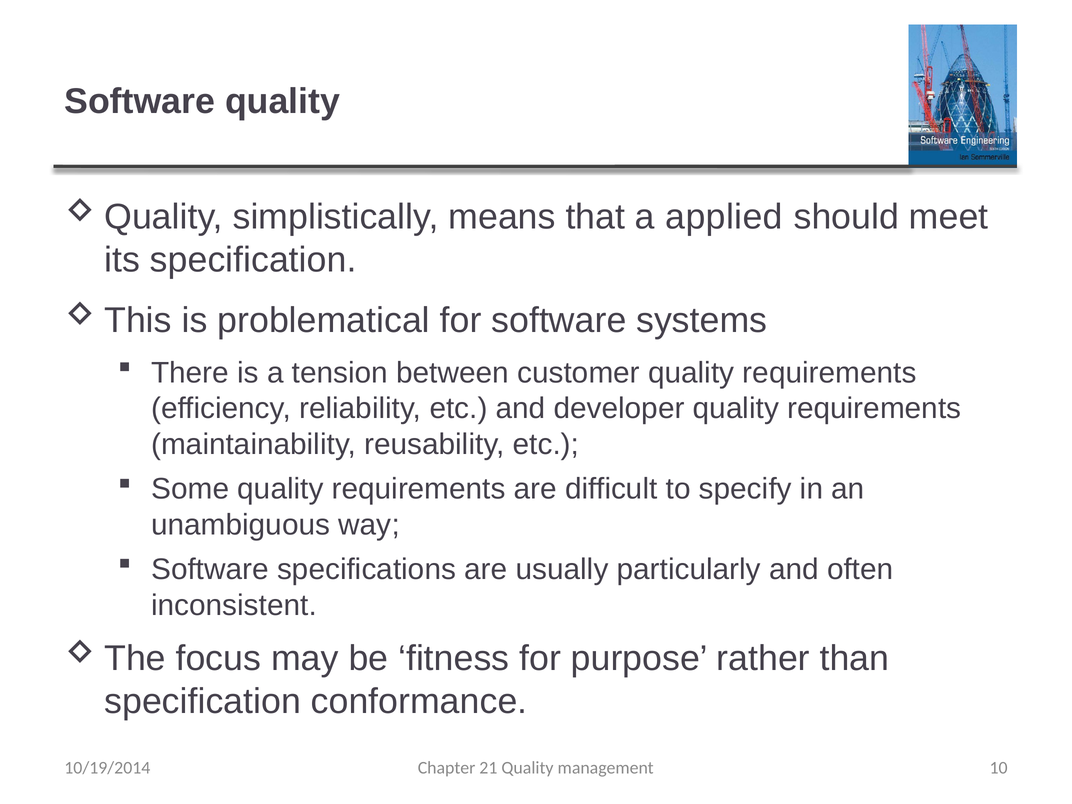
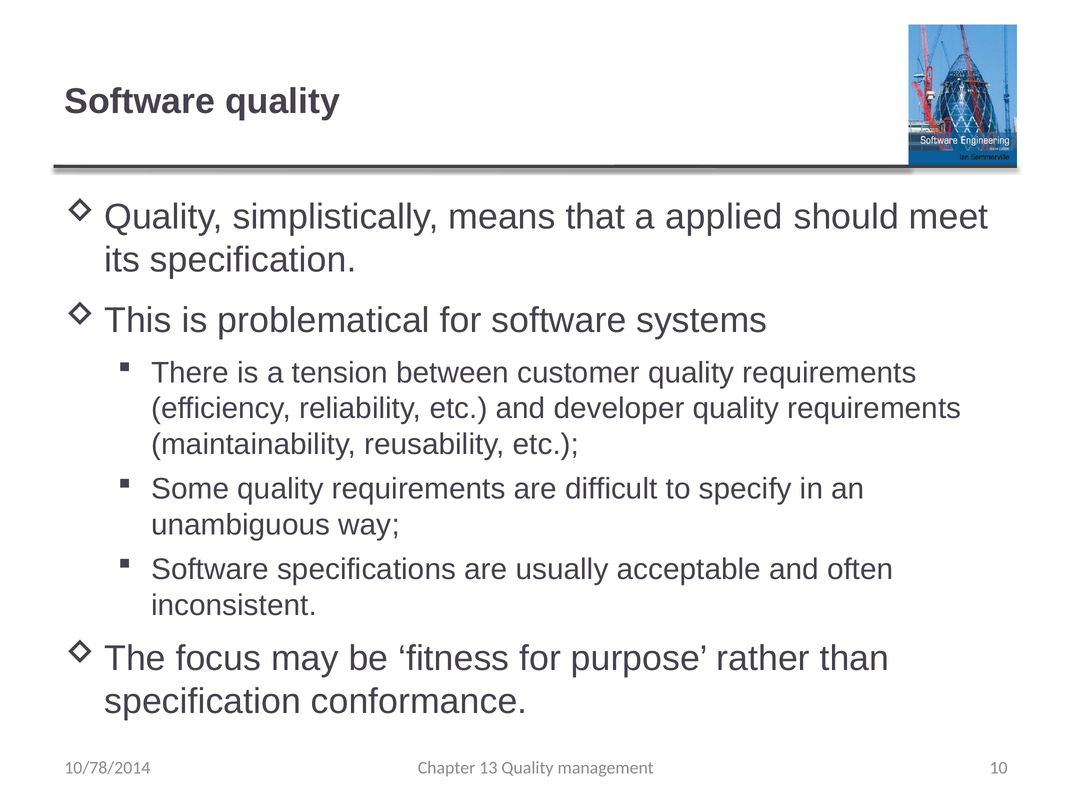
particularly: particularly -> acceptable
21: 21 -> 13
10/19/2014: 10/19/2014 -> 10/78/2014
